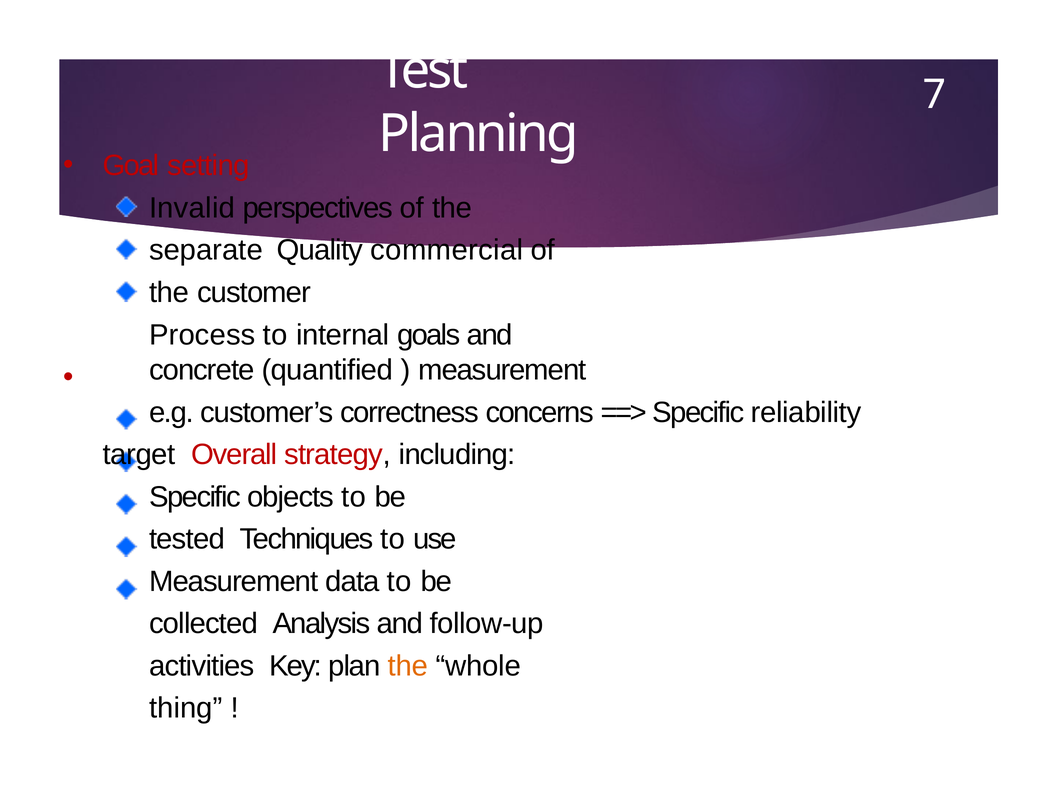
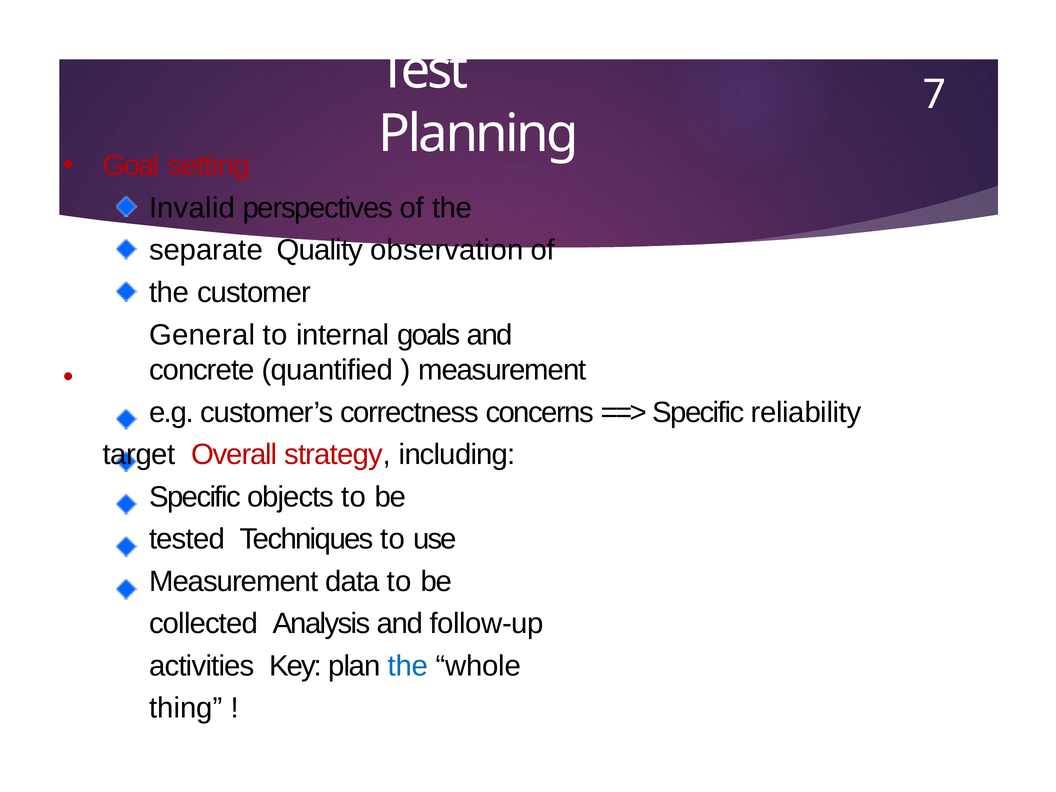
commercial: commercial -> observation
Process: Process -> General
the at (408, 666) colour: orange -> blue
